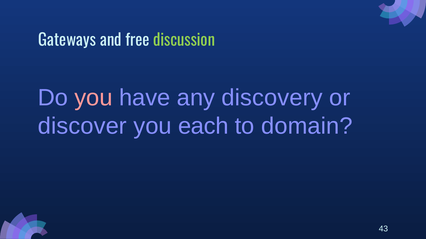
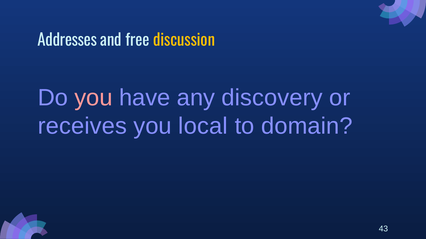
Gateways: Gateways -> Addresses
discussion colour: light green -> yellow
discover: discover -> receives
each: each -> local
